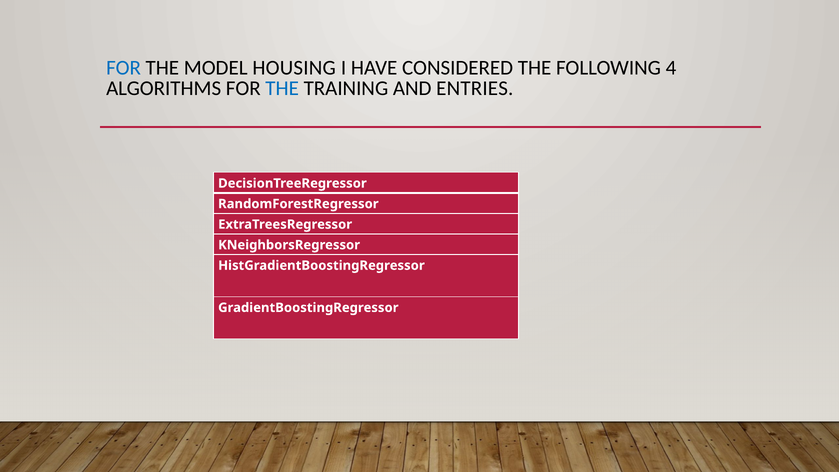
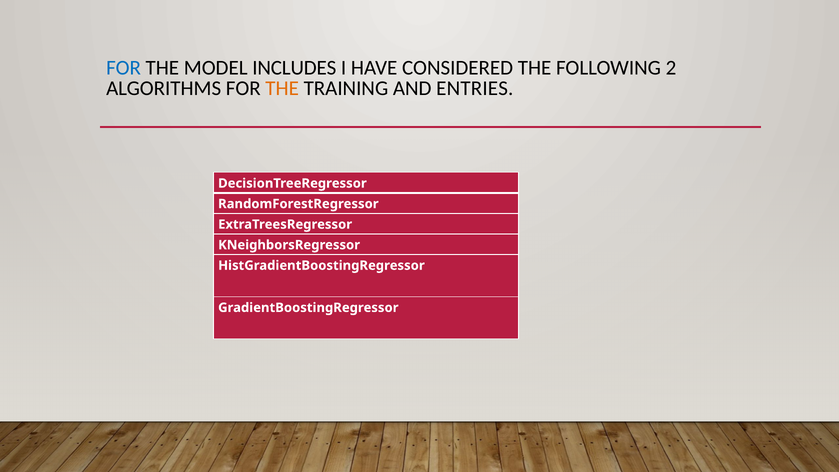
HOUSING: HOUSING -> INCLUDES
4: 4 -> 2
THE at (282, 88) colour: blue -> orange
